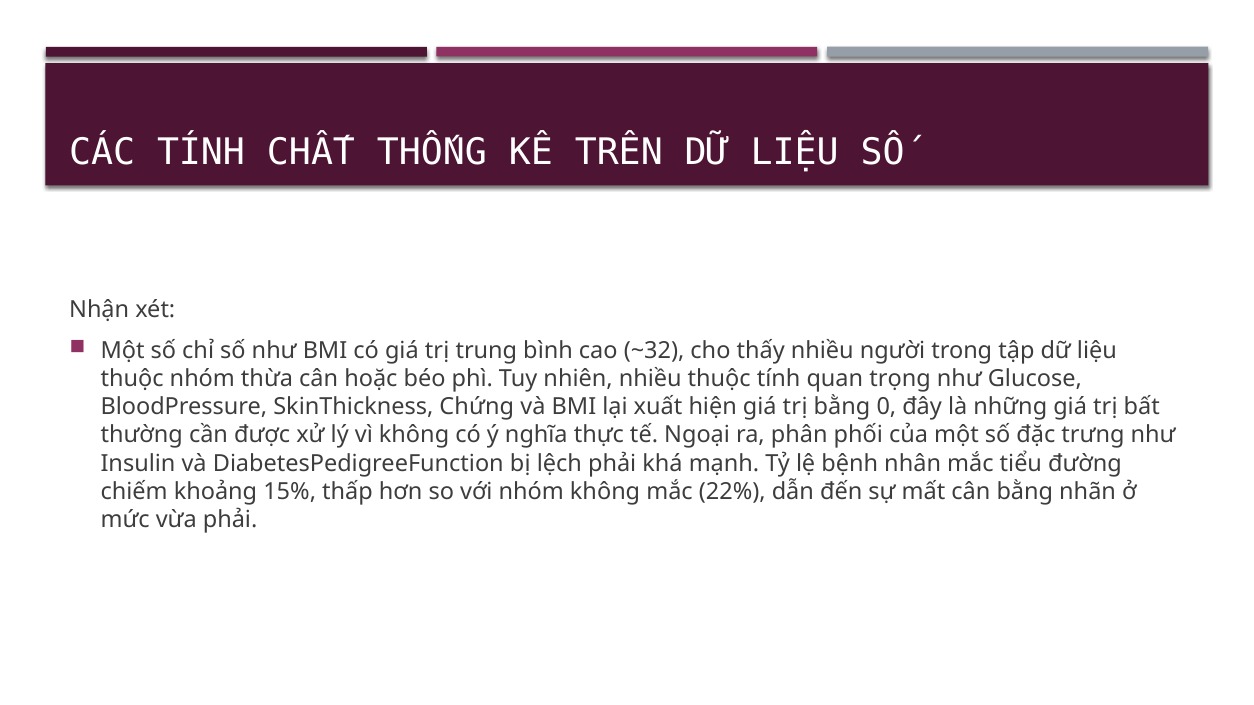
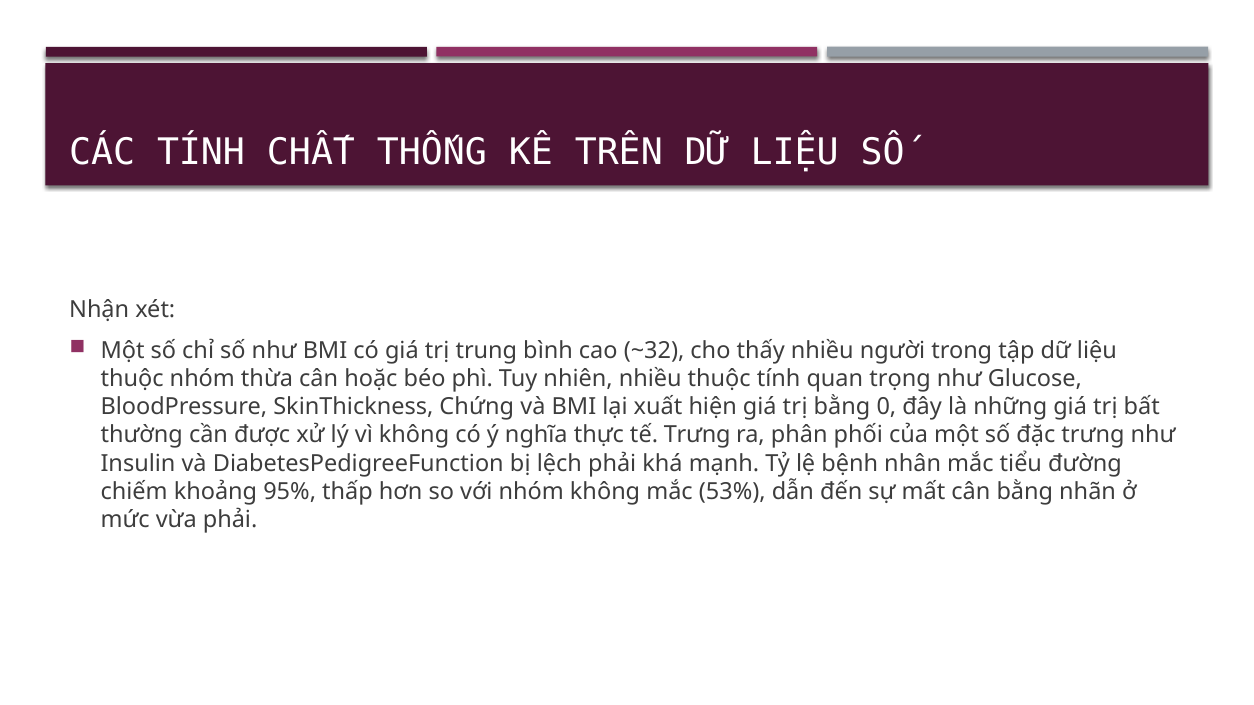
tế Ngoại: Ngoại -> Trưng
15%: 15% -> 95%
22%: 22% -> 53%
